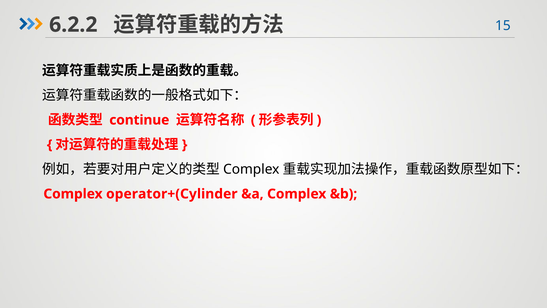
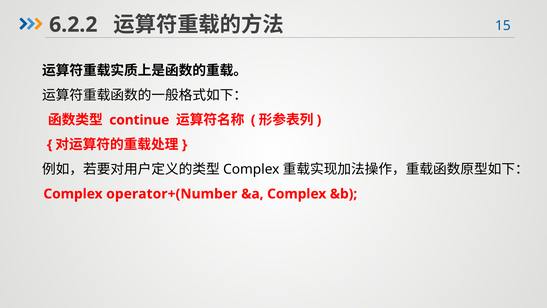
operator+(Cylinder: operator+(Cylinder -> operator+(Number
